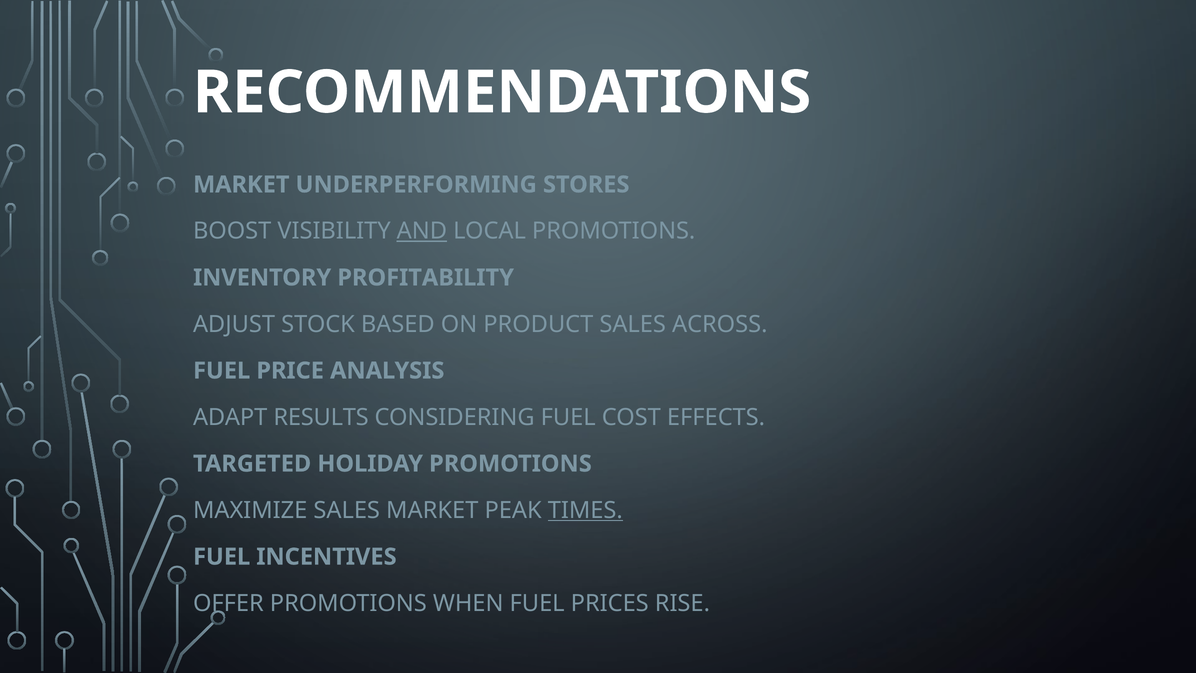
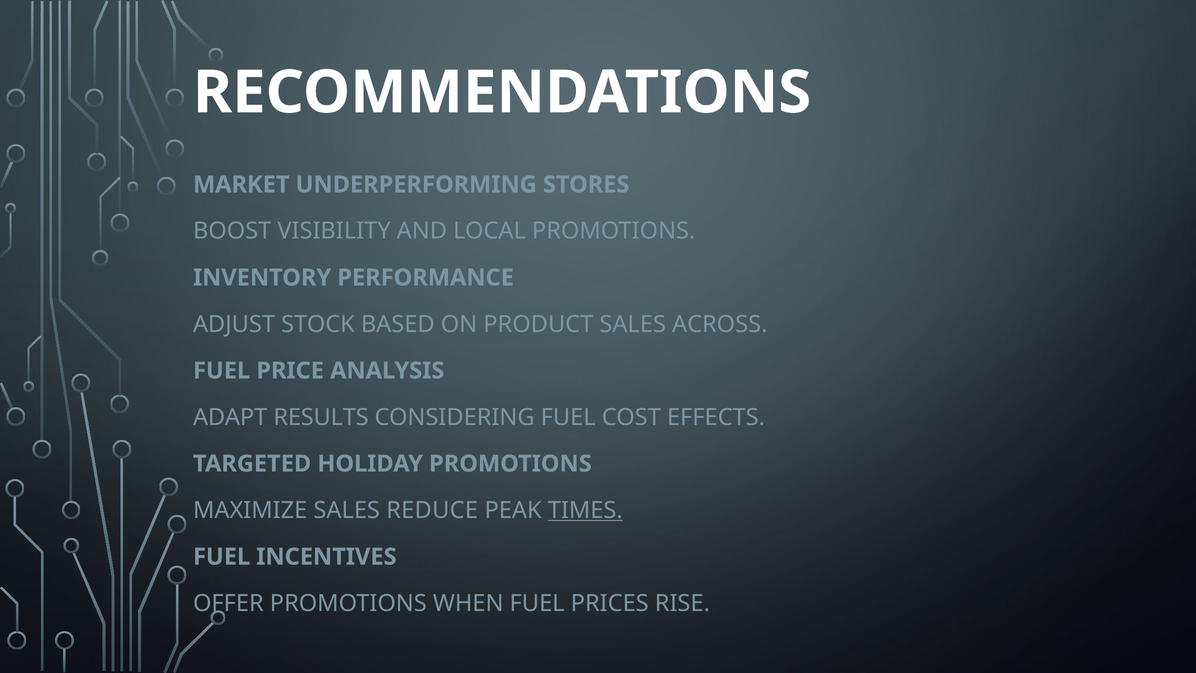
AND underline: present -> none
PROFITABILITY: PROFITABILITY -> PERFORMANCE
SALES MARKET: MARKET -> REDUCE
